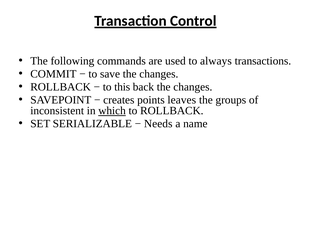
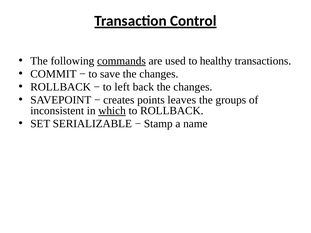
commands underline: none -> present
always: always -> healthy
this: this -> left
Needs: Needs -> Stamp
